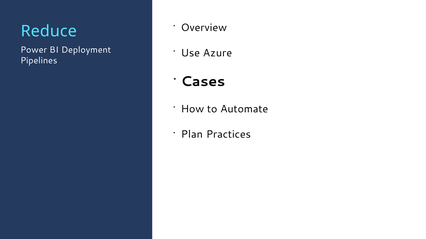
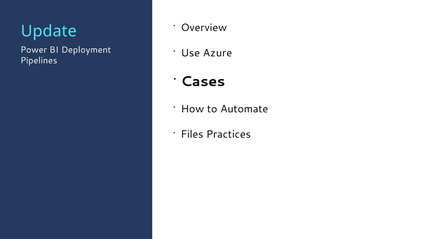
Reduce: Reduce -> Update
Plan: Plan -> Files
